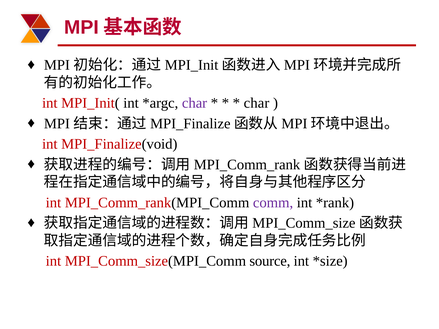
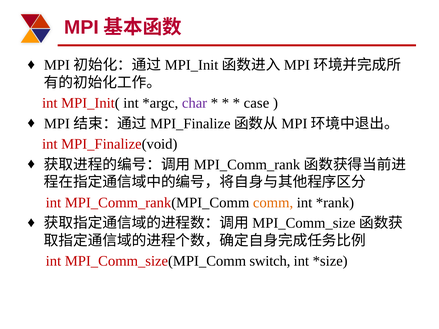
char at (257, 103): char -> case
comm colour: purple -> orange
source: source -> switch
